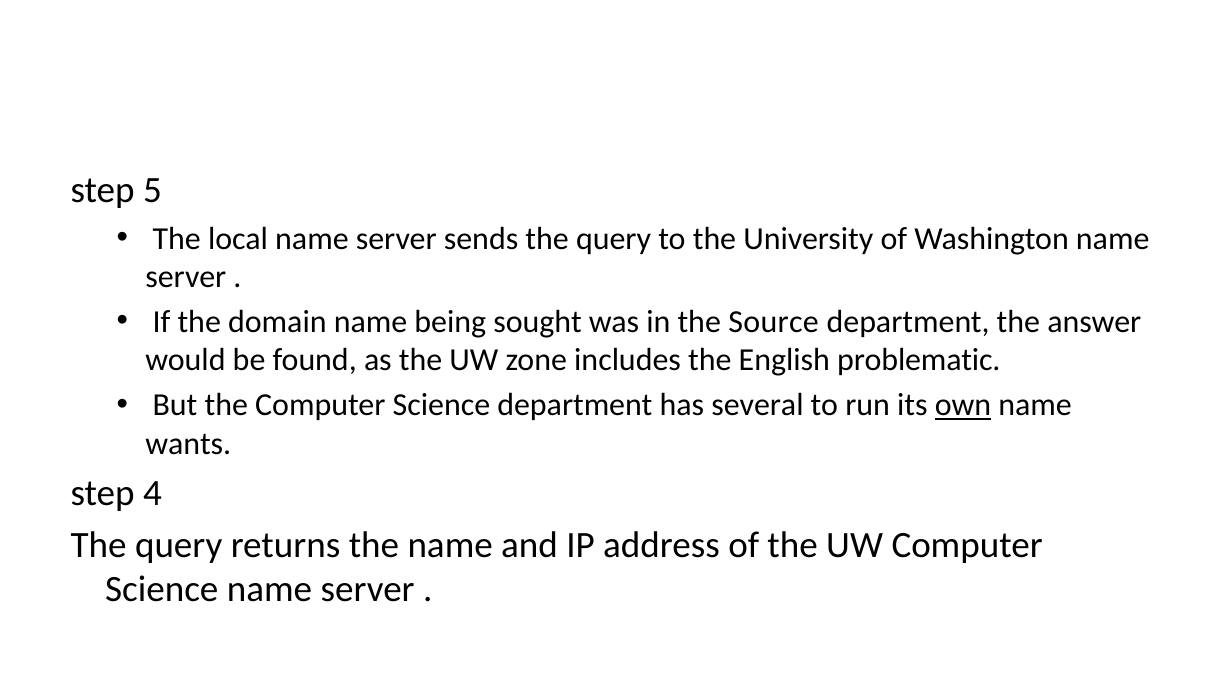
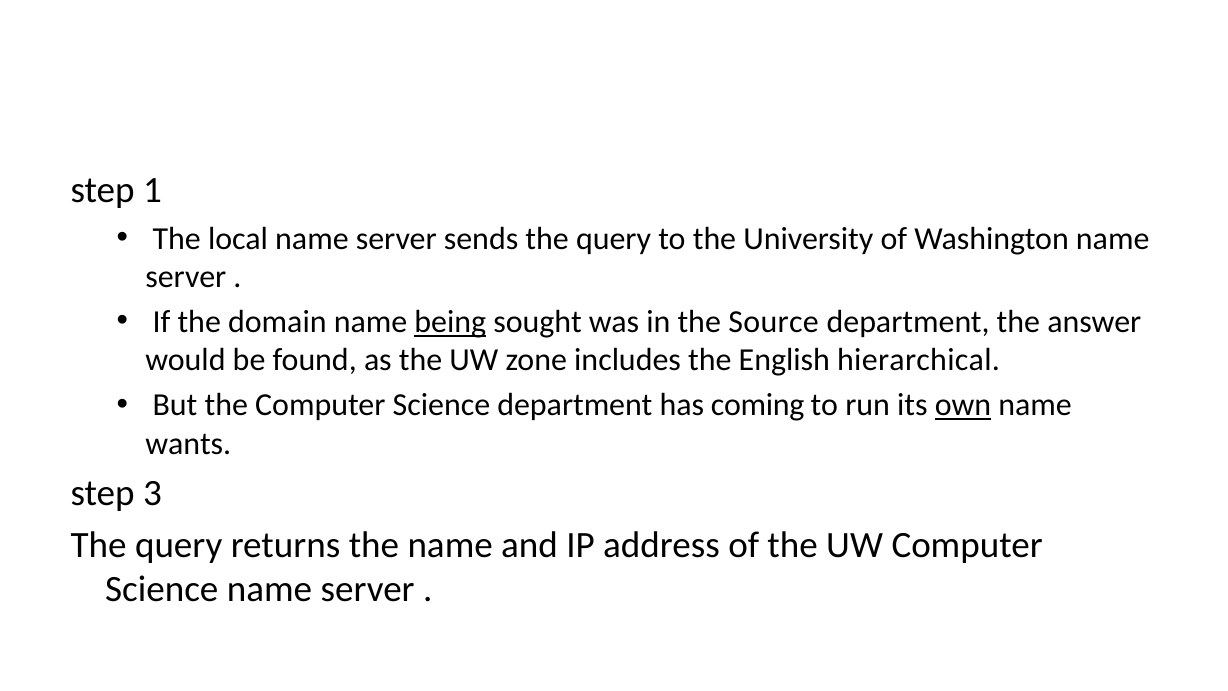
5: 5 -> 1
being underline: none -> present
problematic: problematic -> hierarchical
several: several -> coming
4: 4 -> 3
